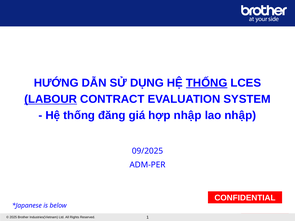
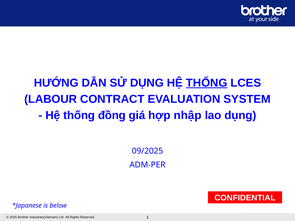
LABOUR underline: present -> none
đăng: đăng -> đồng
lao nhập: nhập -> dụng
